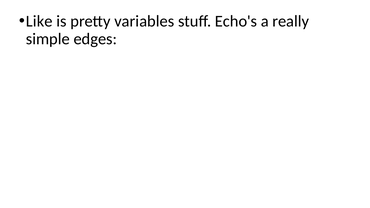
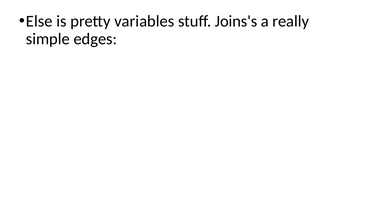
Like: Like -> Else
Echo's: Echo's -> Joins's
